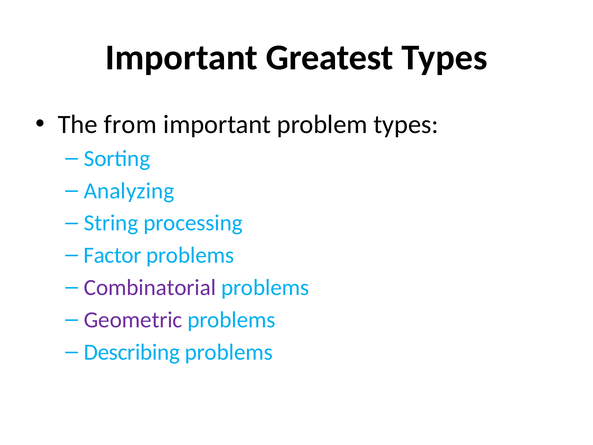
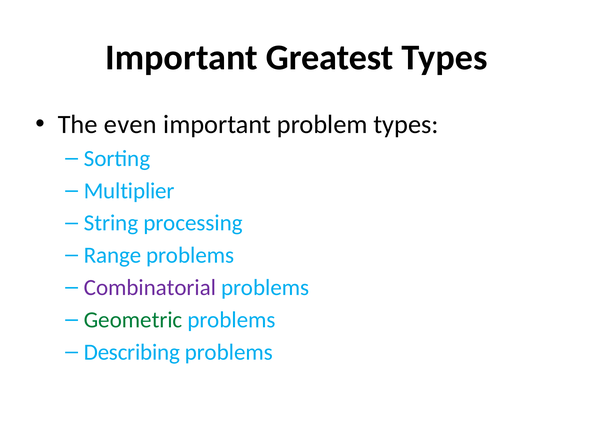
from: from -> even
Analyzing: Analyzing -> Multiplier
Factor: Factor -> Range
Geometric colour: purple -> green
